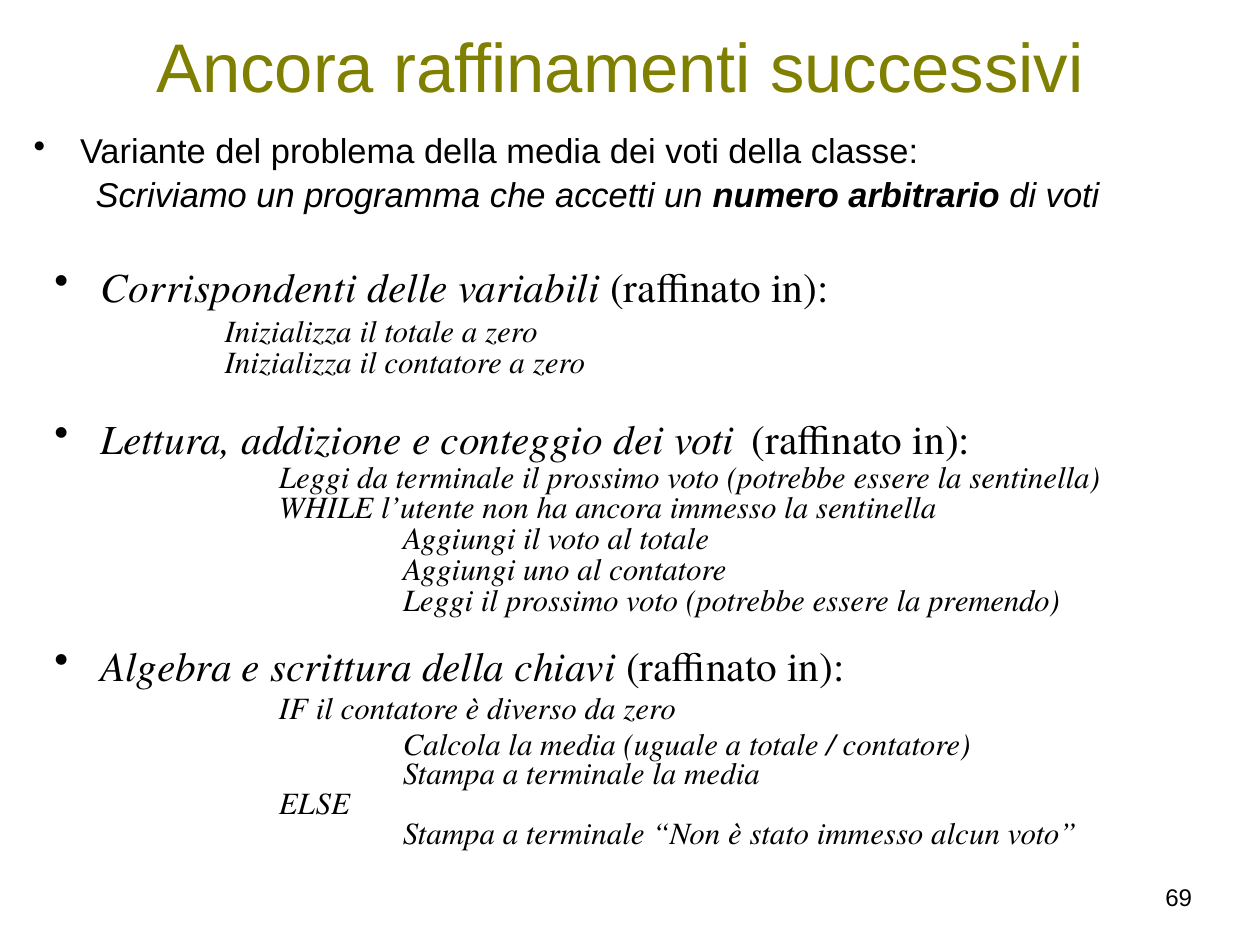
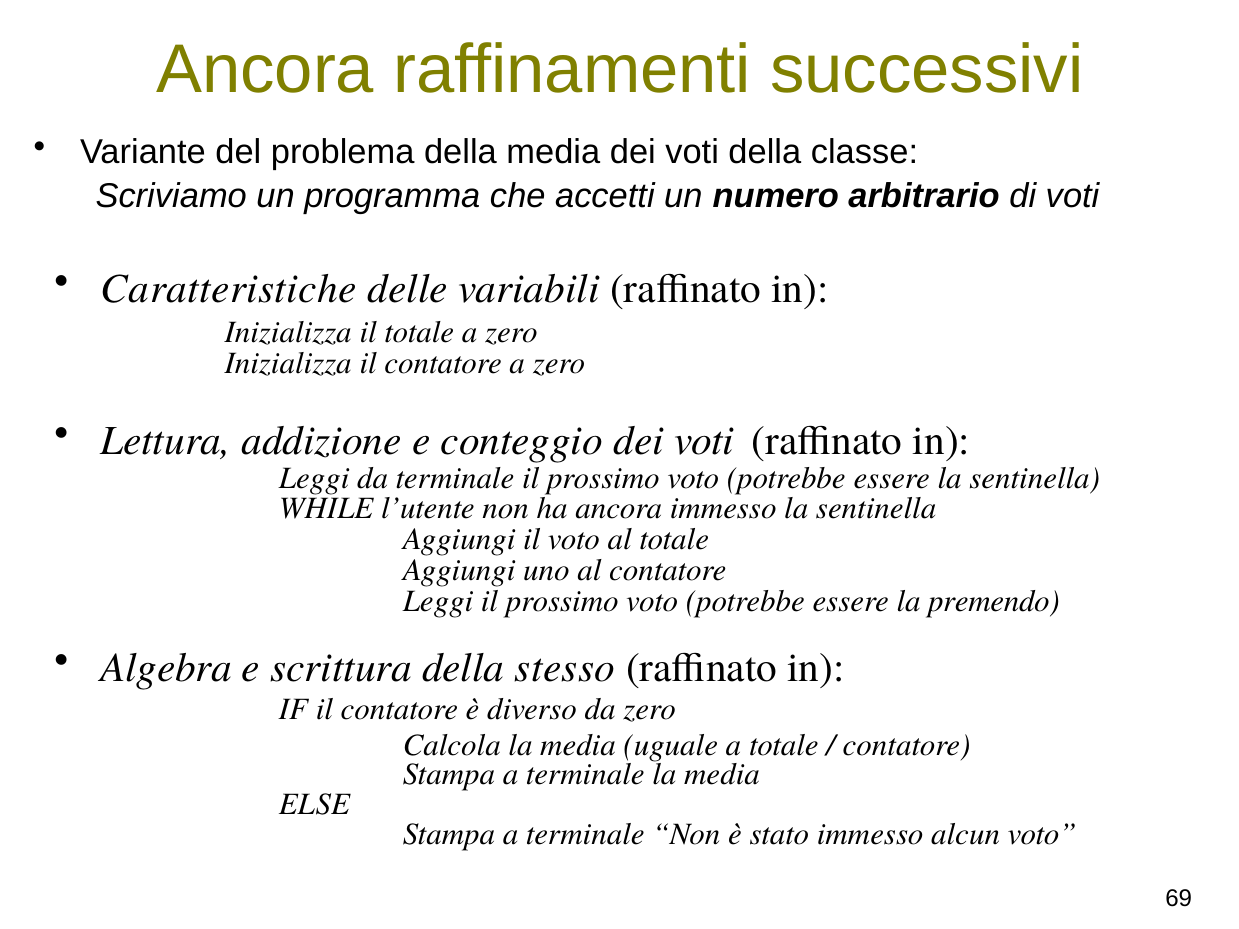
Corrispondenti: Corrispondenti -> Caratteristiche
chiavi: chiavi -> stesso
